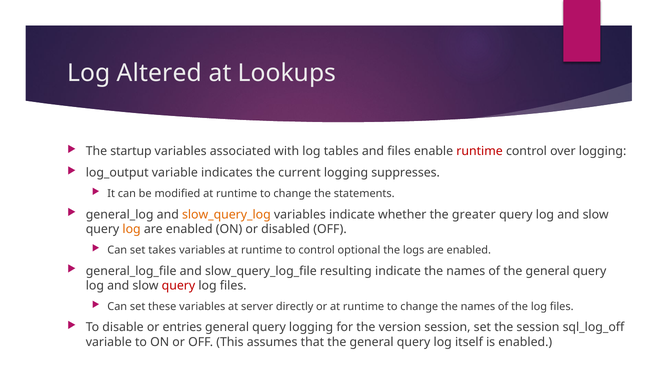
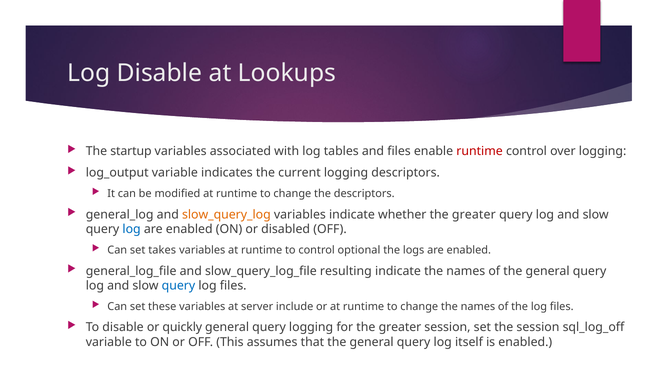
Log Altered: Altered -> Disable
logging suppresses: suppresses -> descriptors
the statements: statements -> descriptors
log at (132, 229) colour: orange -> blue
query at (178, 286) colour: red -> blue
directly: directly -> include
entries: entries -> quickly
for the version: version -> greater
